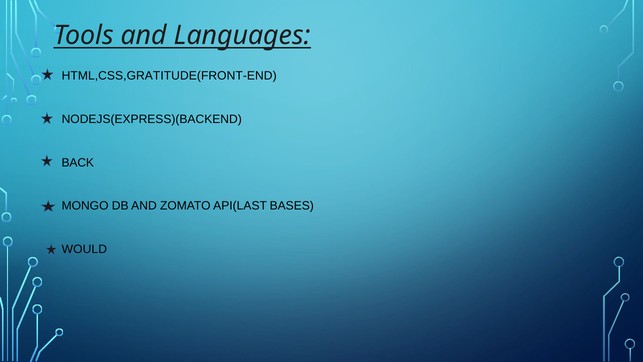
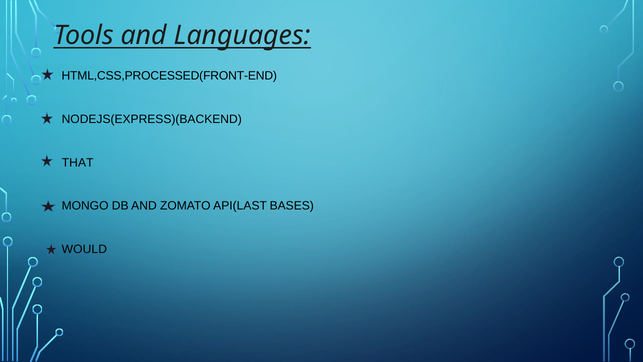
HTML,CSS,GRATITUDE(FRONT-END: HTML,CSS,GRATITUDE(FRONT-END -> HTML,CSS,PROCESSED(FRONT-END
BACK: BACK -> THAT
